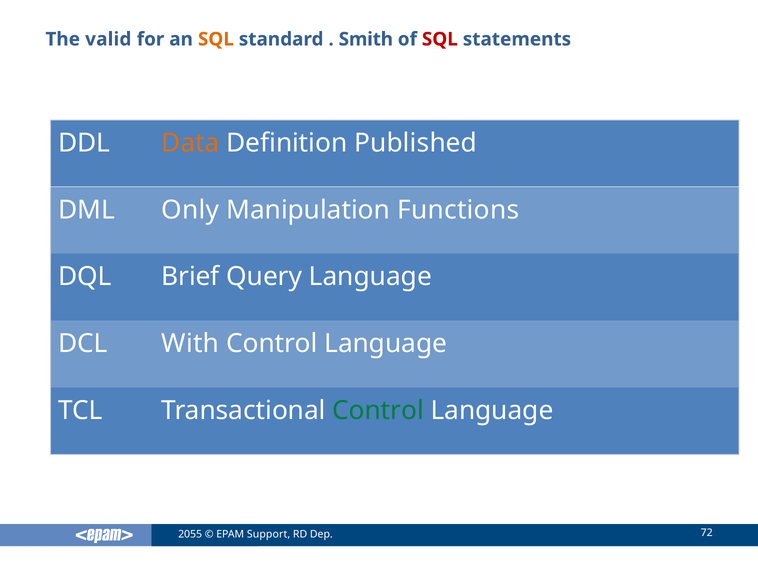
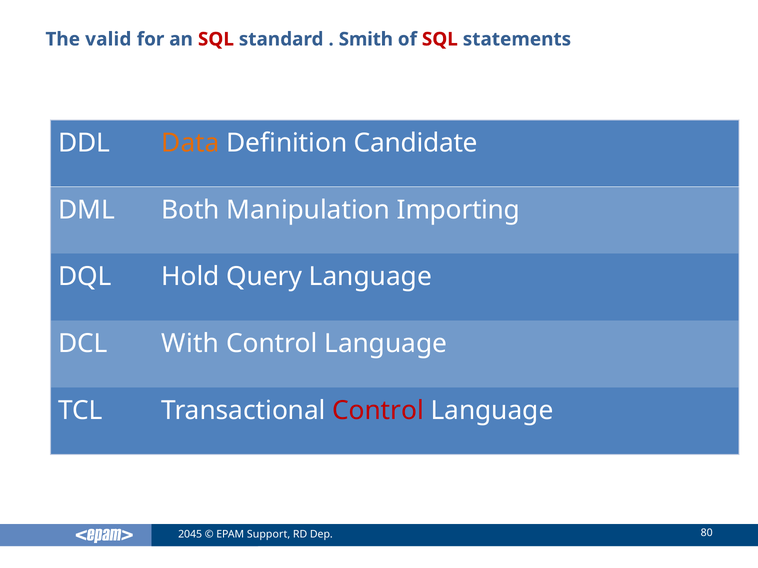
SQL at (216, 39) colour: orange -> red
Published: Published -> Candidate
Only: Only -> Both
Functions: Functions -> Importing
Brief: Brief -> Hold
Control at (378, 411) colour: green -> red
2055: 2055 -> 2045
72: 72 -> 80
